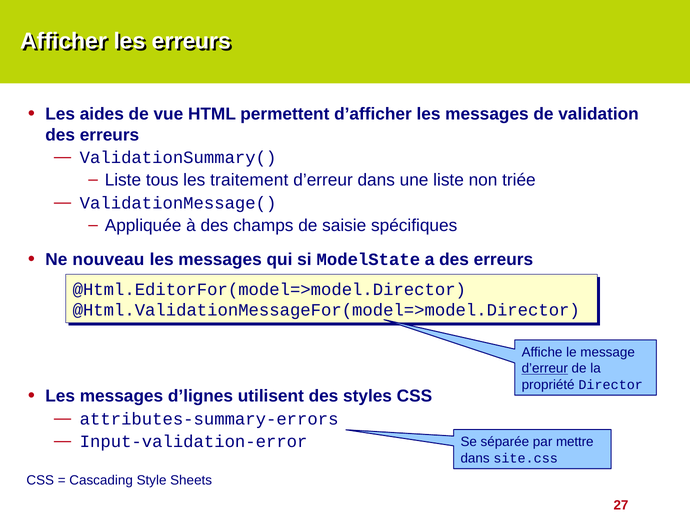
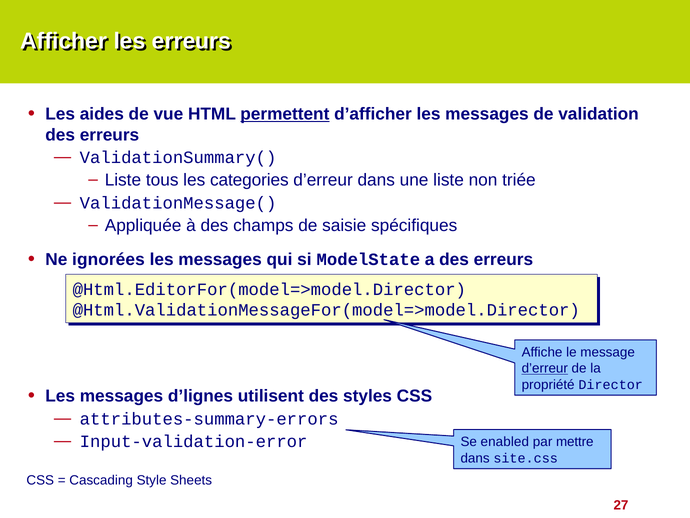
permettent underline: none -> present
traitement: traitement -> categories
nouveau: nouveau -> ignorées
séparée: séparée -> enabled
